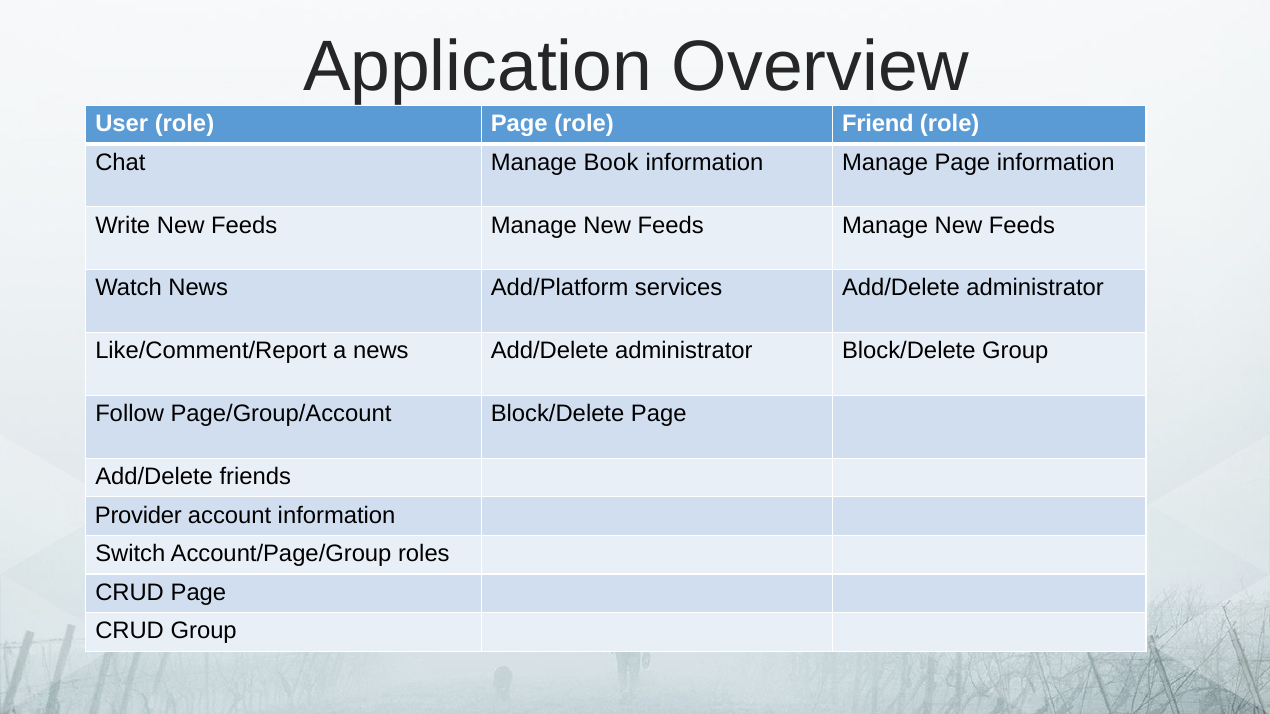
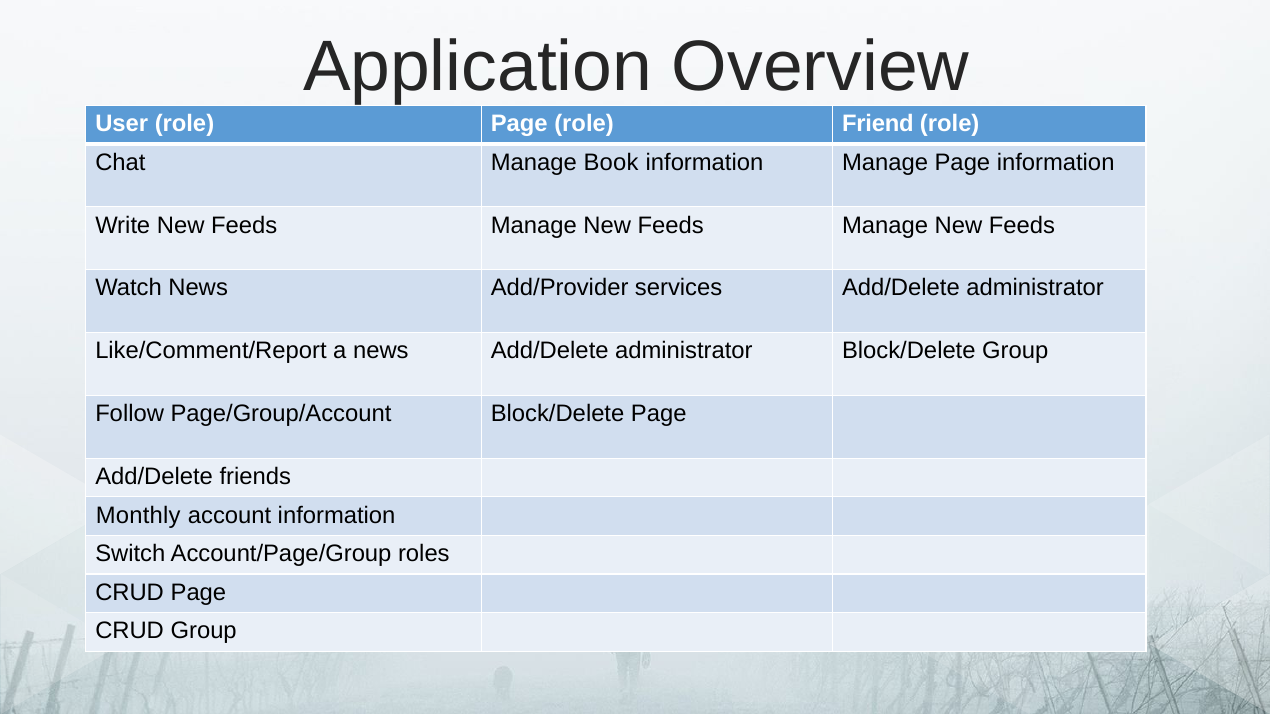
Add/Platform: Add/Platform -> Add/Provider
Provider: Provider -> Monthly
